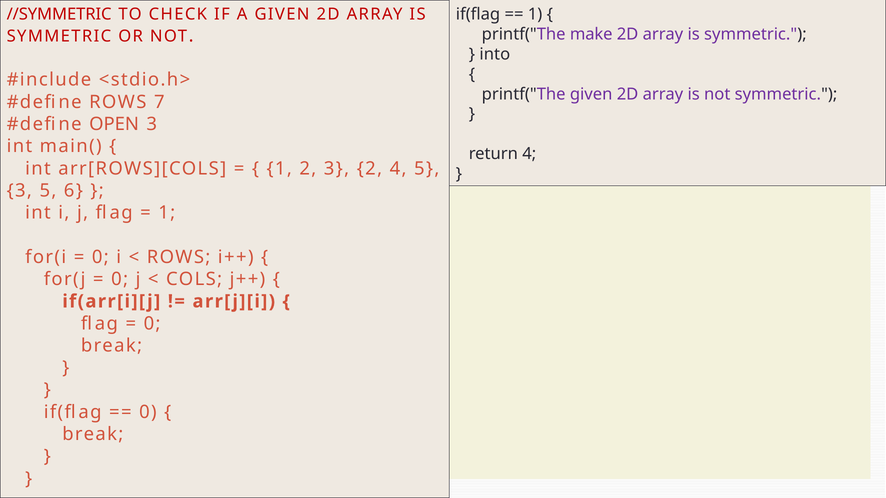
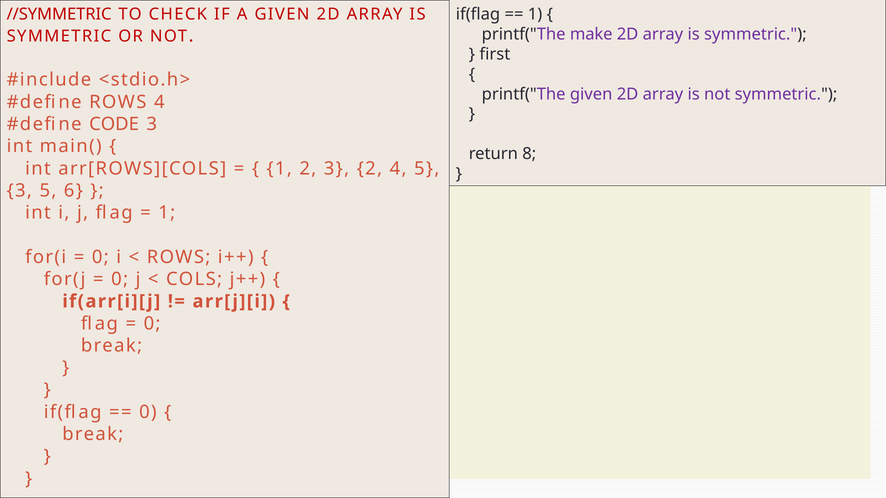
into: into -> first
ROWS 7: 7 -> 4
OPEN: OPEN -> CODE
return 4: 4 -> 8
